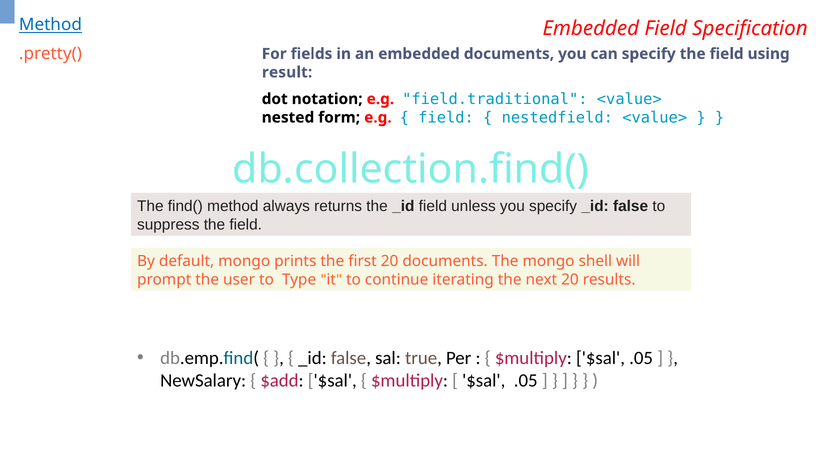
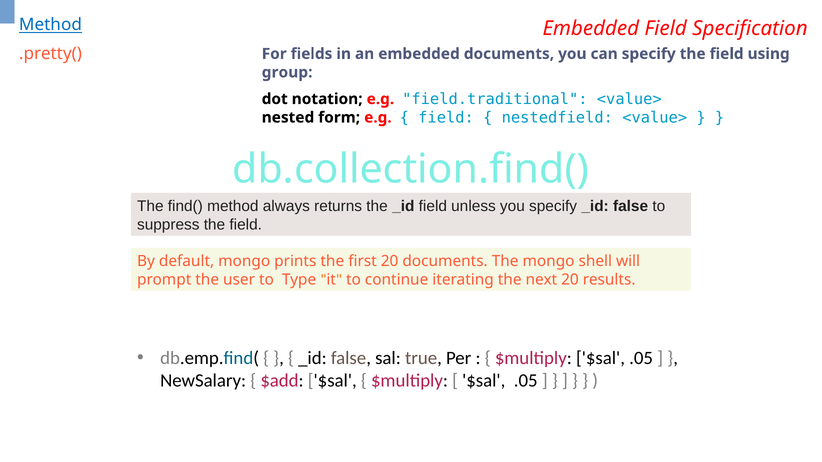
result: result -> group
